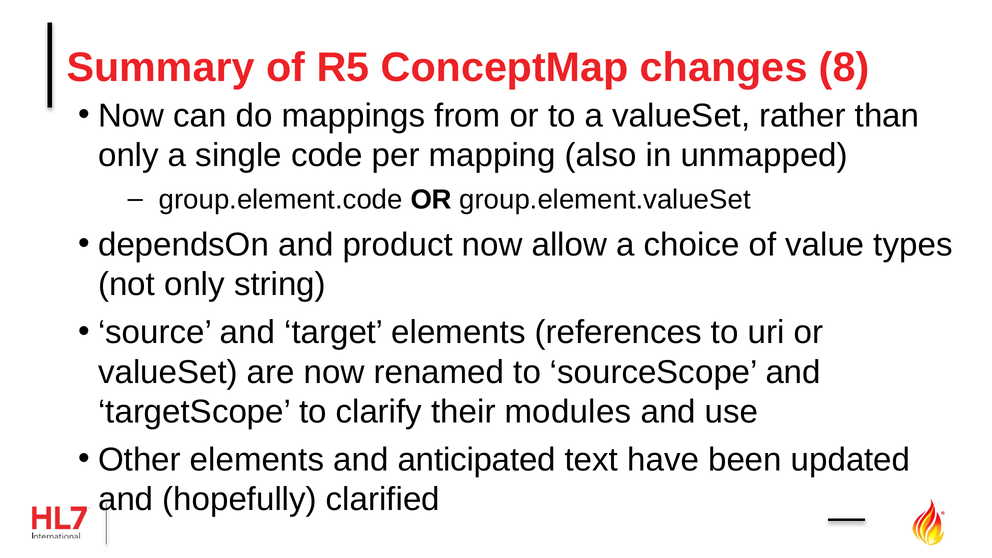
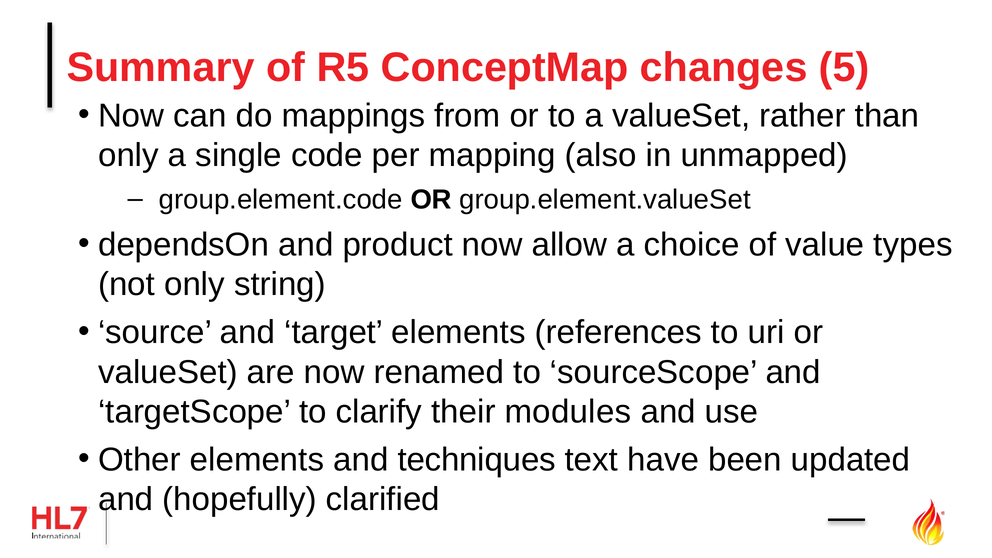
8: 8 -> 5
anticipated: anticipated -> techniques
